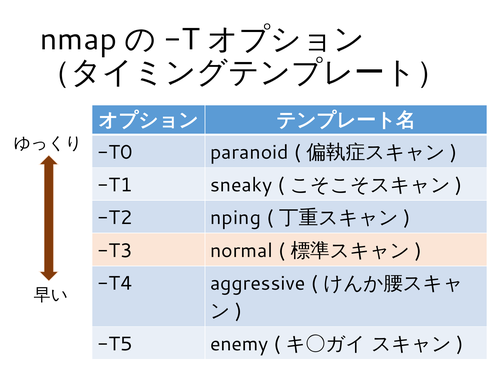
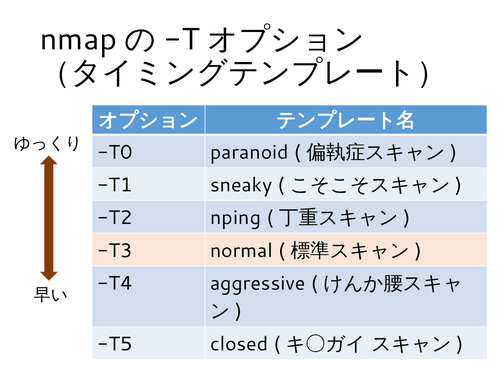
enemy: enemy -> closed
